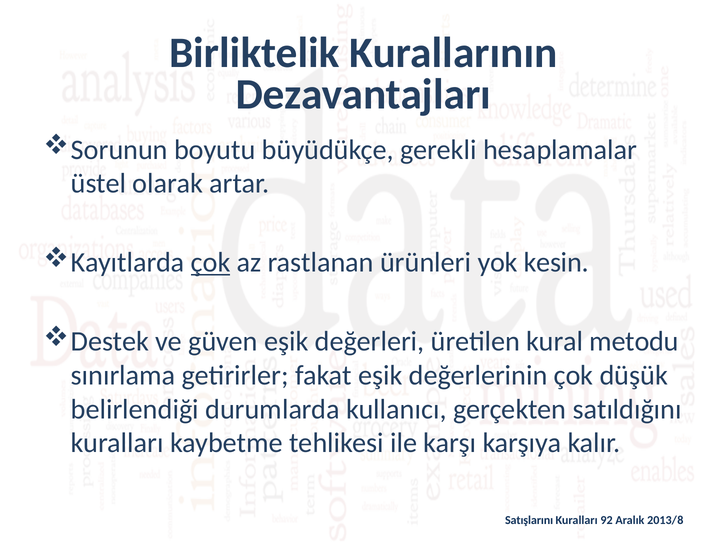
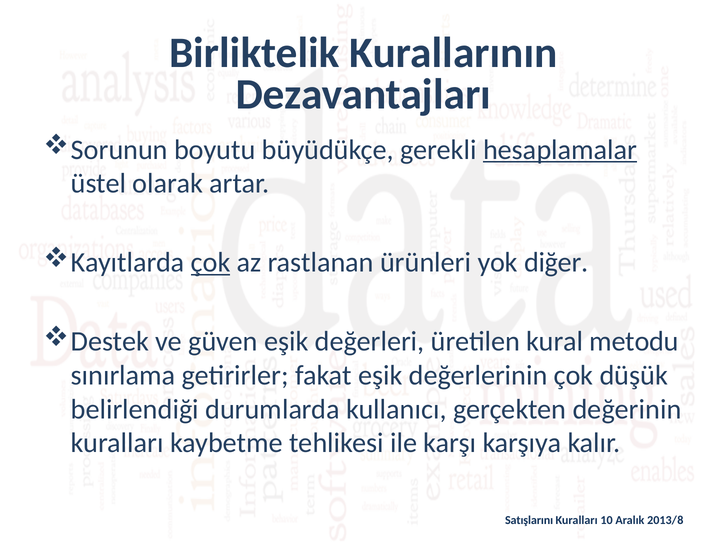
hesaplamalar underline: none -> present
kesin: kesin -> diğer
satıldığını: satıldığını -> değerinin
92: 92 -> 10
